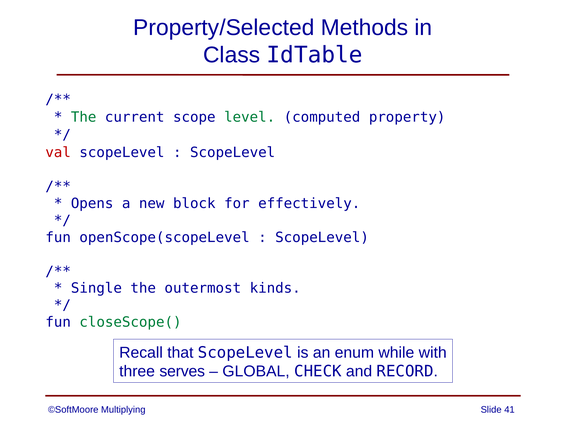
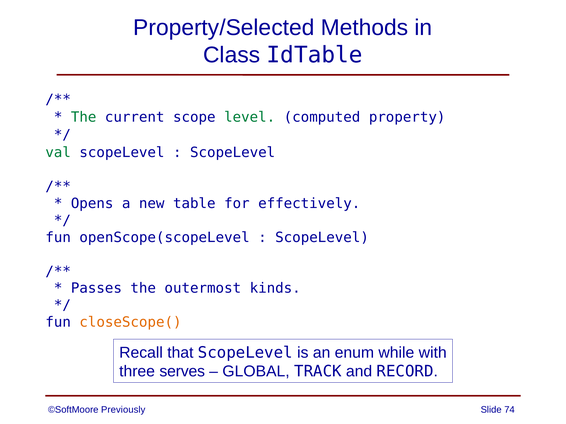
val colour: red -> green
block: block -> table
Single: Single -> Passes
closeScope( colour: green -> orange
CHECK: CHECK -> TRACK
Multiplying: Multiplying -> Previously
41: 41 -> 74
